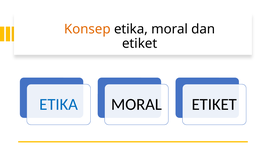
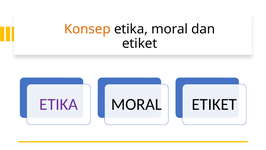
ETIKA at (59, 104) colour: blue -> purple
